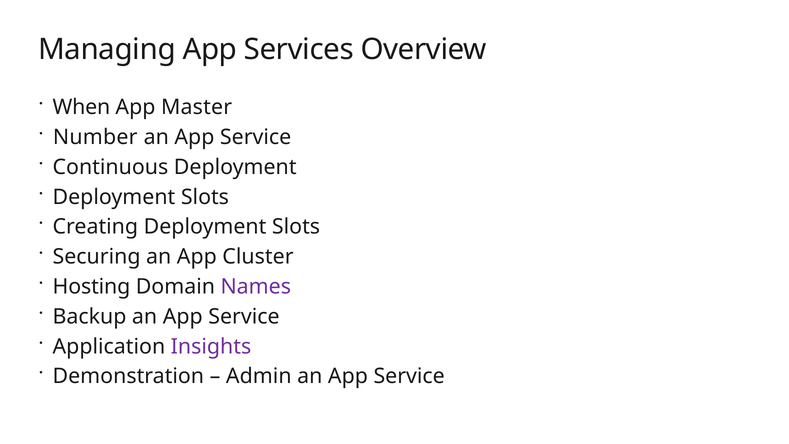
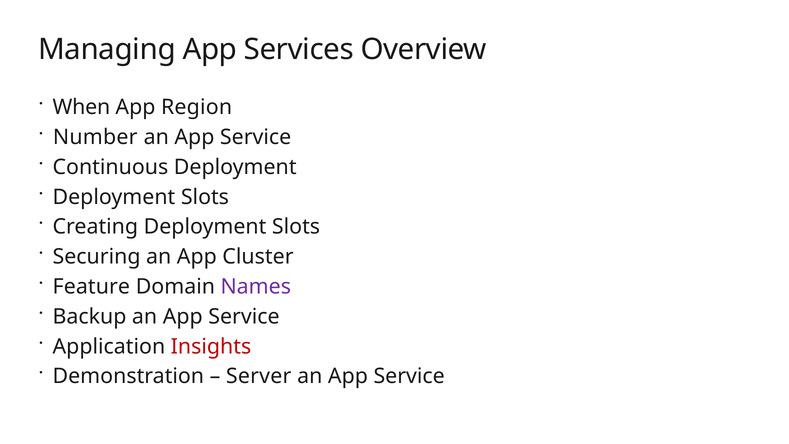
Master: Master -> Region
Hosting: Hosting -> Feature
Insights colour: purple -> red
Admin: Admin -> Server
